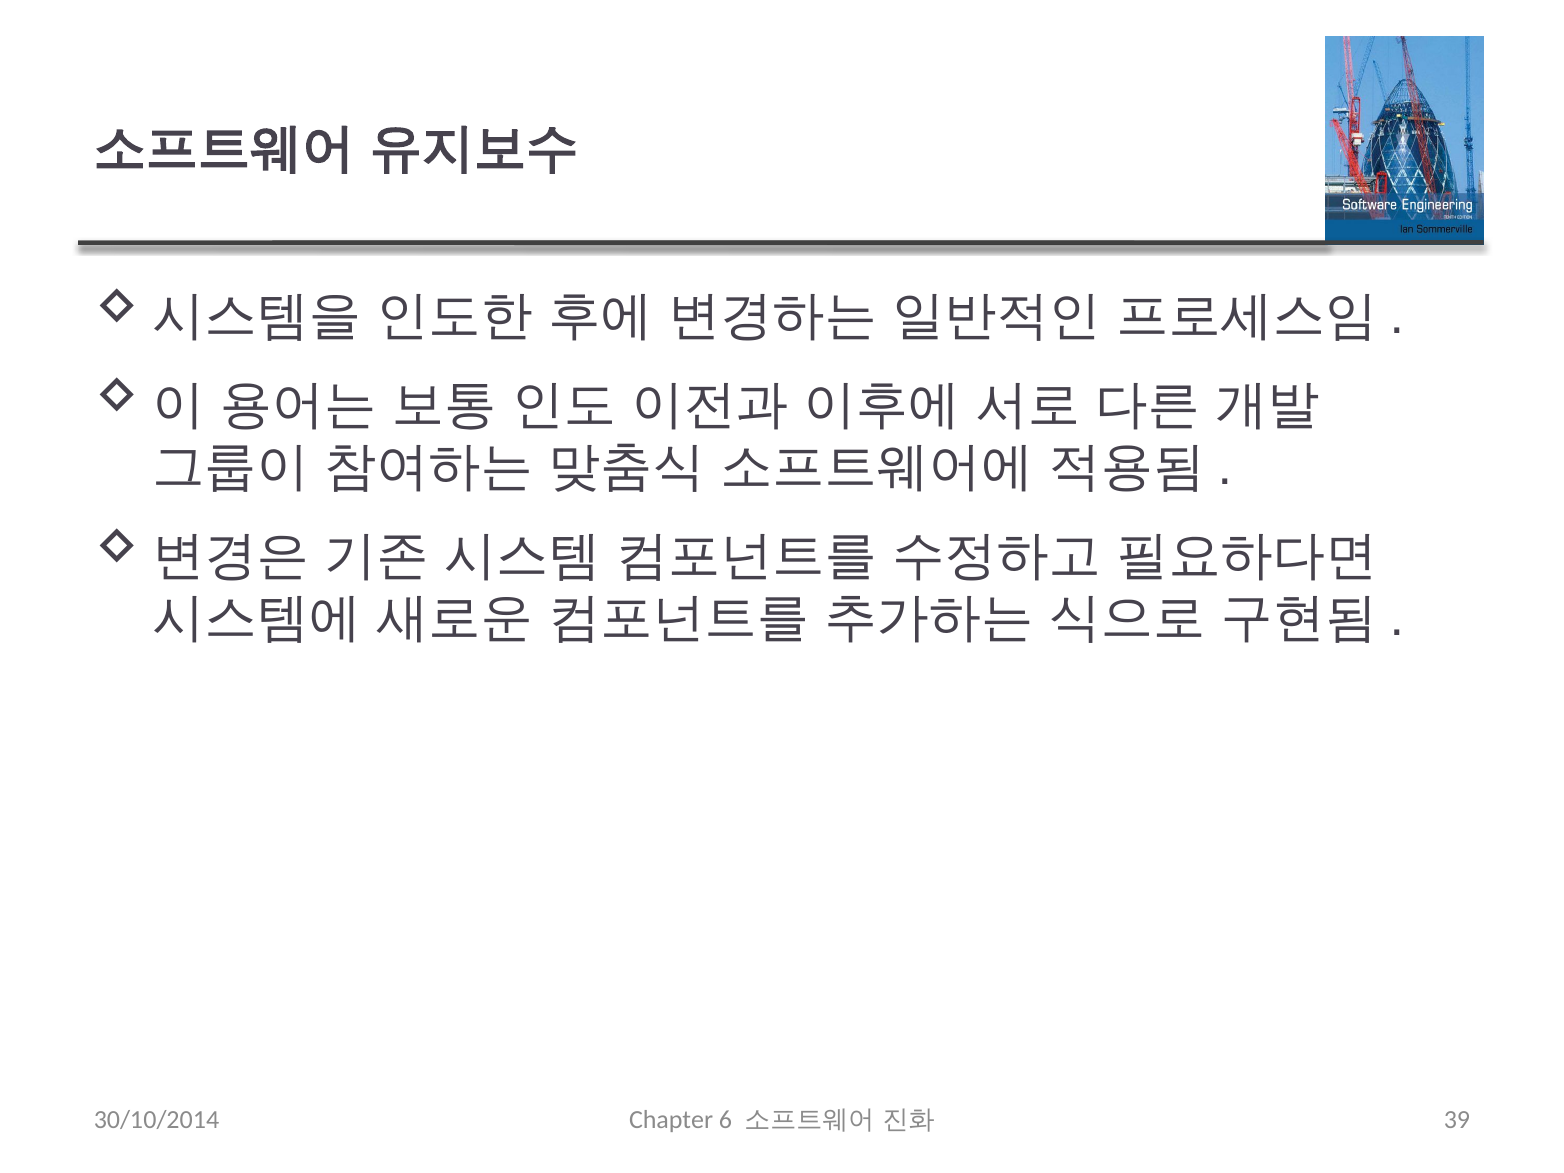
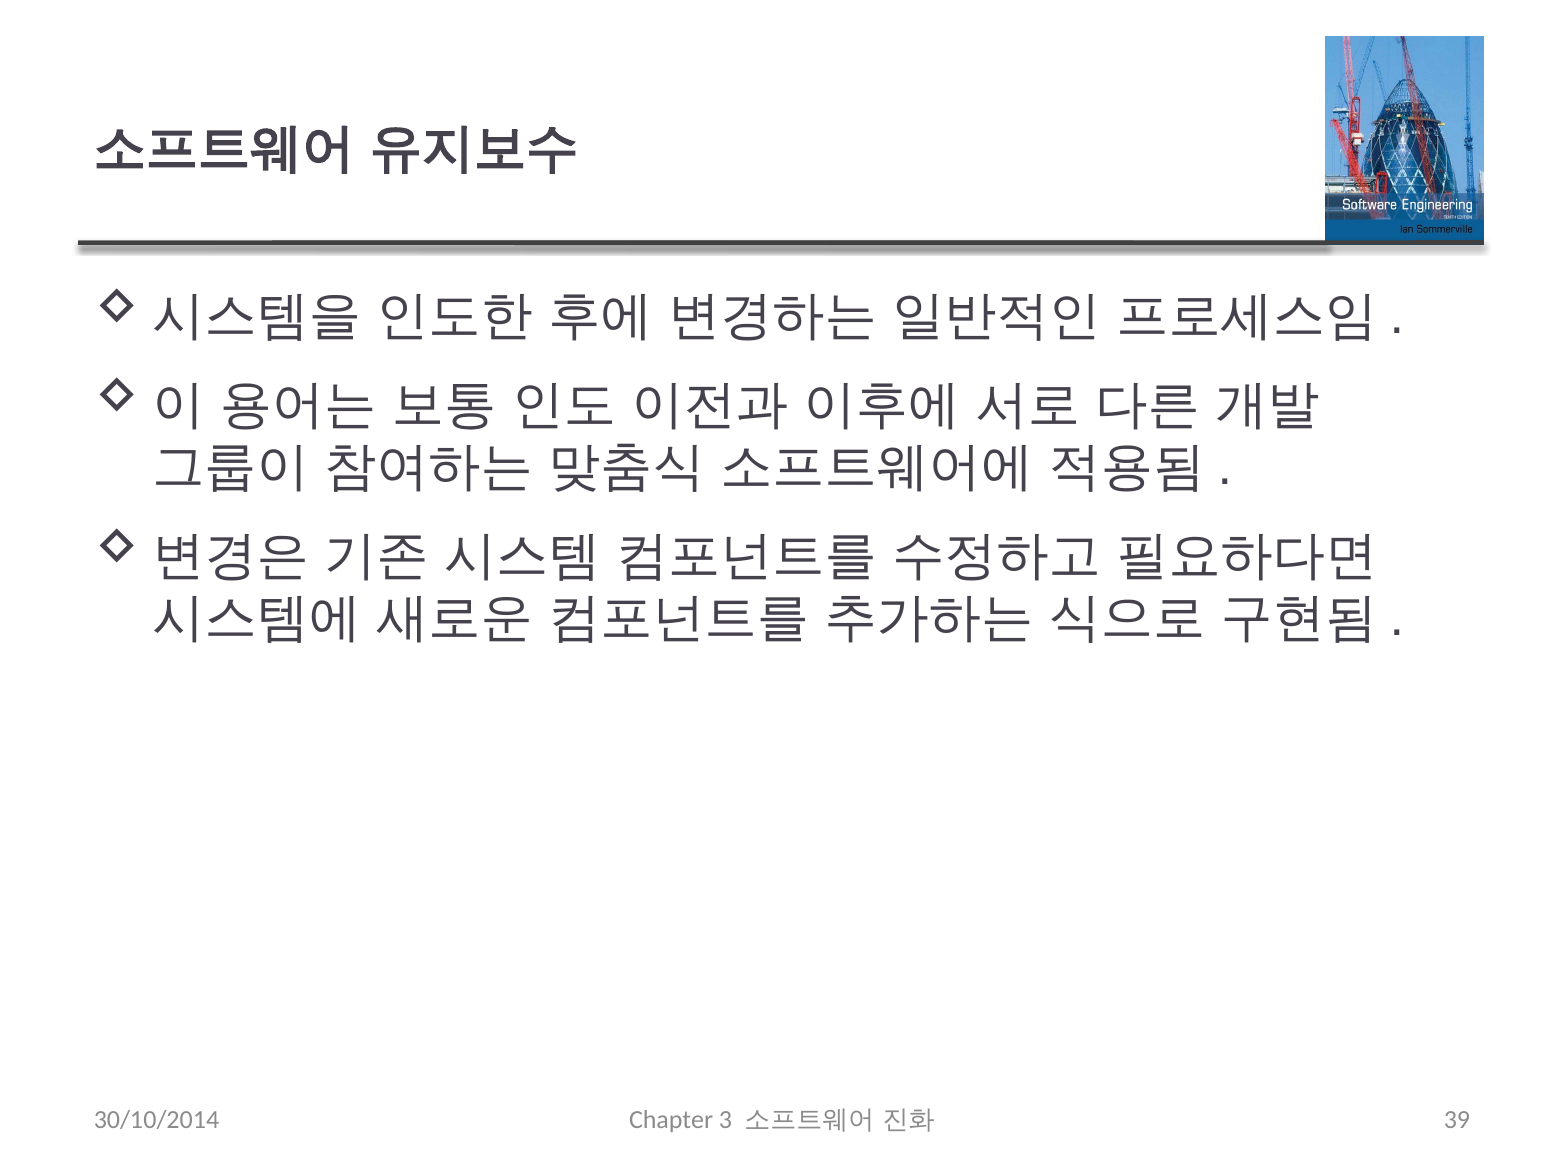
6: 6 -> 3
